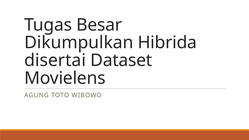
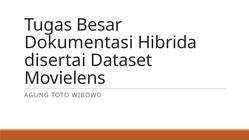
Dikumpulkan: Dikumpulkan -> Dokumentasi
